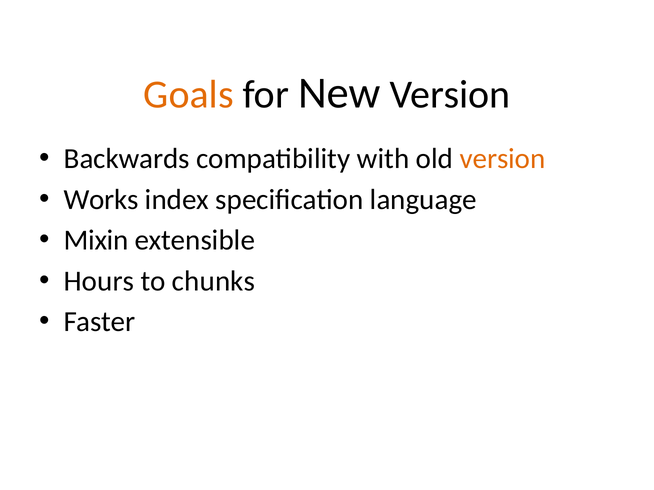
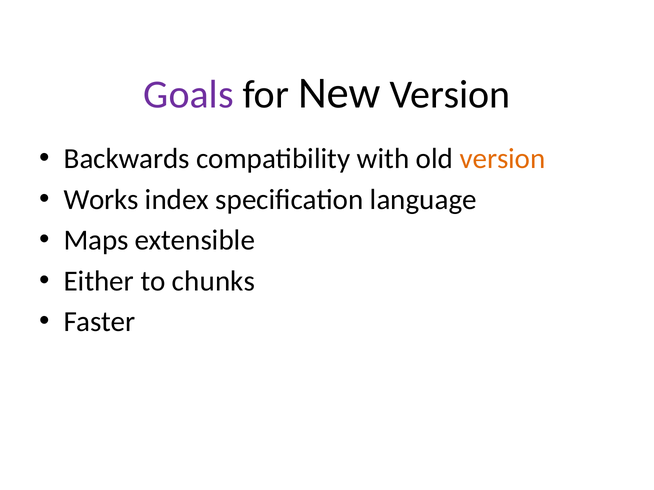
Goals colour: orange -> purple
Mixin: Mixin -> Maps
Hours: Hours -> Either
